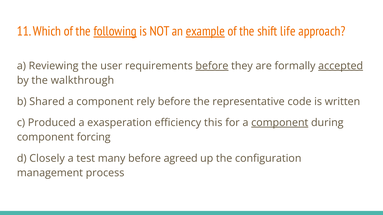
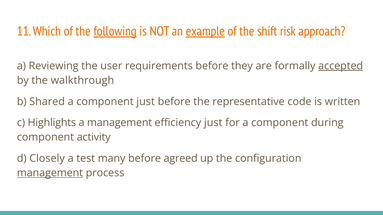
life: life -> risk
before at (212, 66) underline: present -> none
component rely: rely -> just
Produced: Produced -> Highlights
a exasperation: exasperation -> management
efficiency this: this -> just
component at (280, 123) underline: present -> none
forcing: forcing -> activity
management at (50, 173) underline: none -> present
